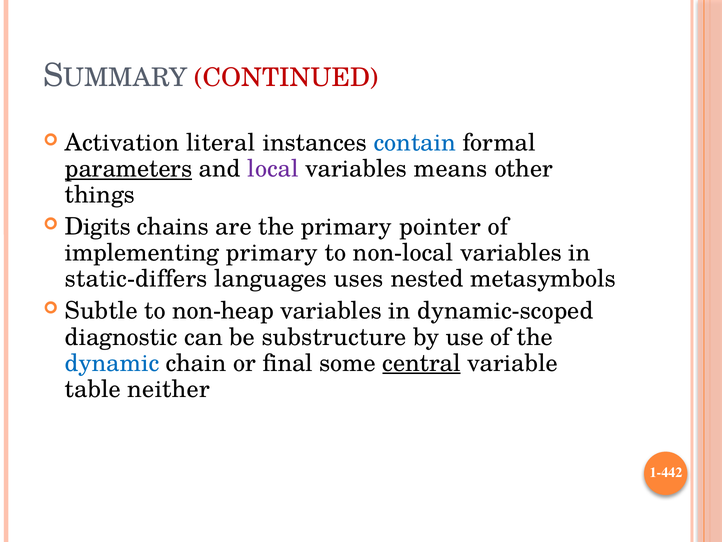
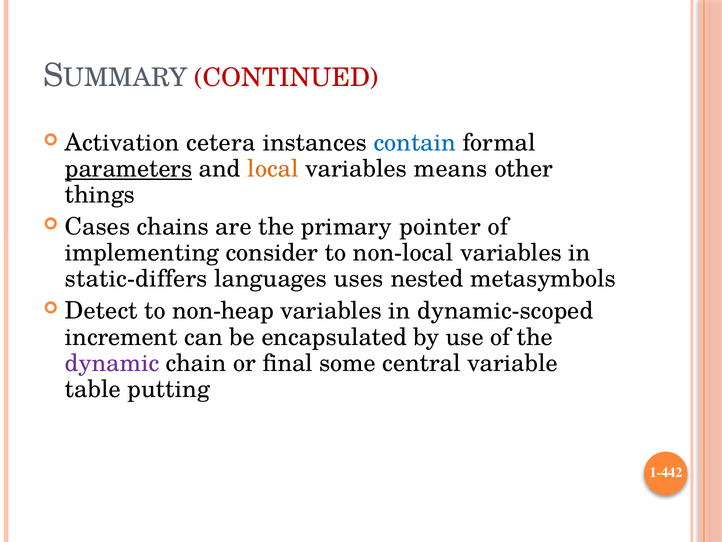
literal: literal -> cetera
local colour: purple -> orange
Digits: Digits -> Cases
implementing primary: primary -> consider
Subtle: Subtle -> Detect
diagnostic: diagnostic -> increment
substructure: substructure -> encapsulated
dynamic colour: blue -> purple
central underline: present -> none
neither: neither -> putting
